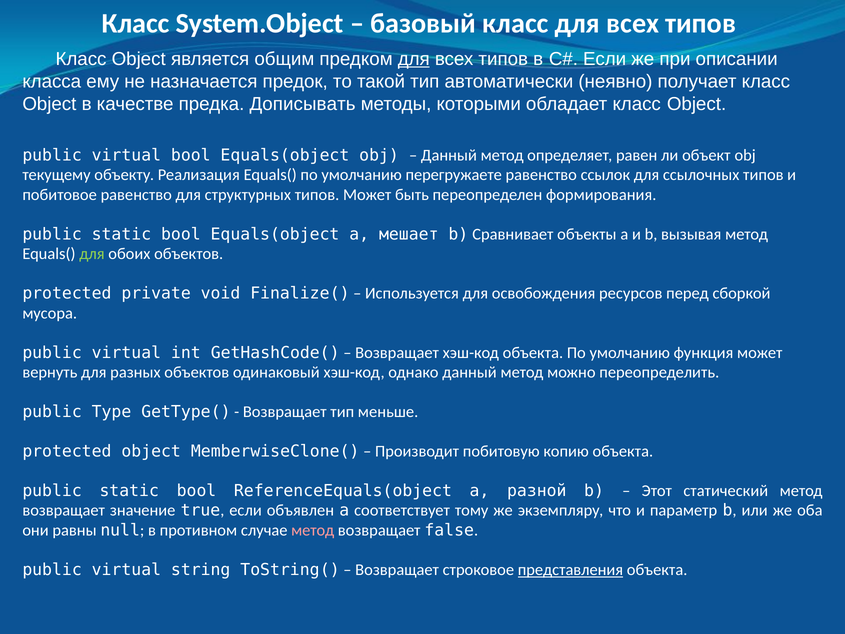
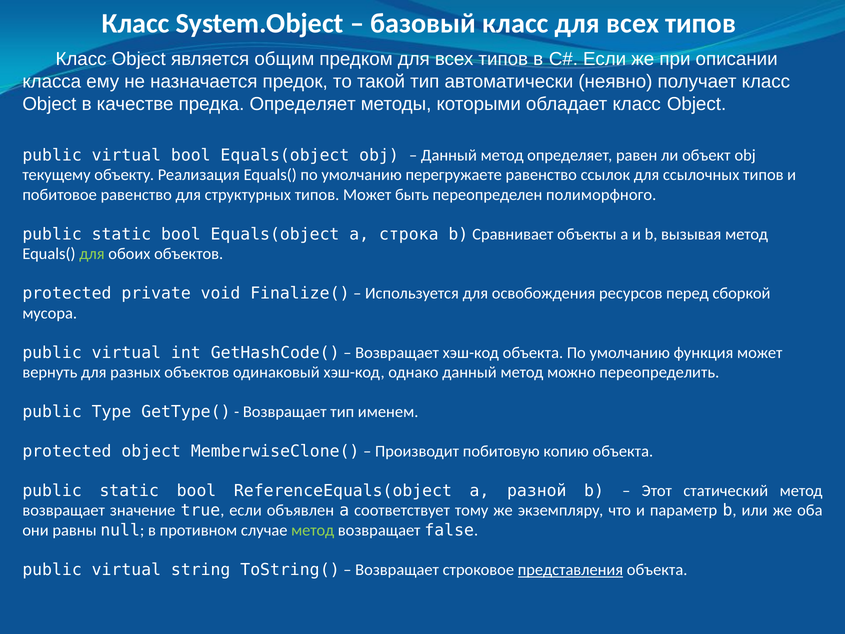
для at (414, 59) underline: present -> none
предка Дописывать: Дописывать -> Определяет
формирования: формирования -> полиморфного
мешает: мешает -> строка
меньше: меньше -> именем
метод at (313, 530) colour: pink -> light green
